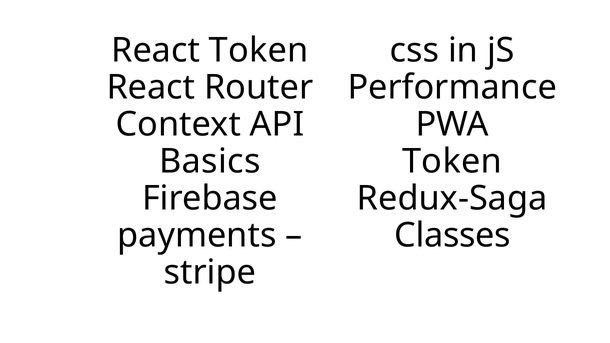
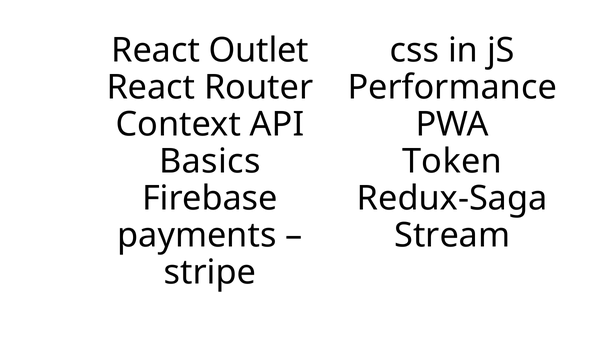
React Token: Token -> Outlet
Classes: Classes -> Stream
